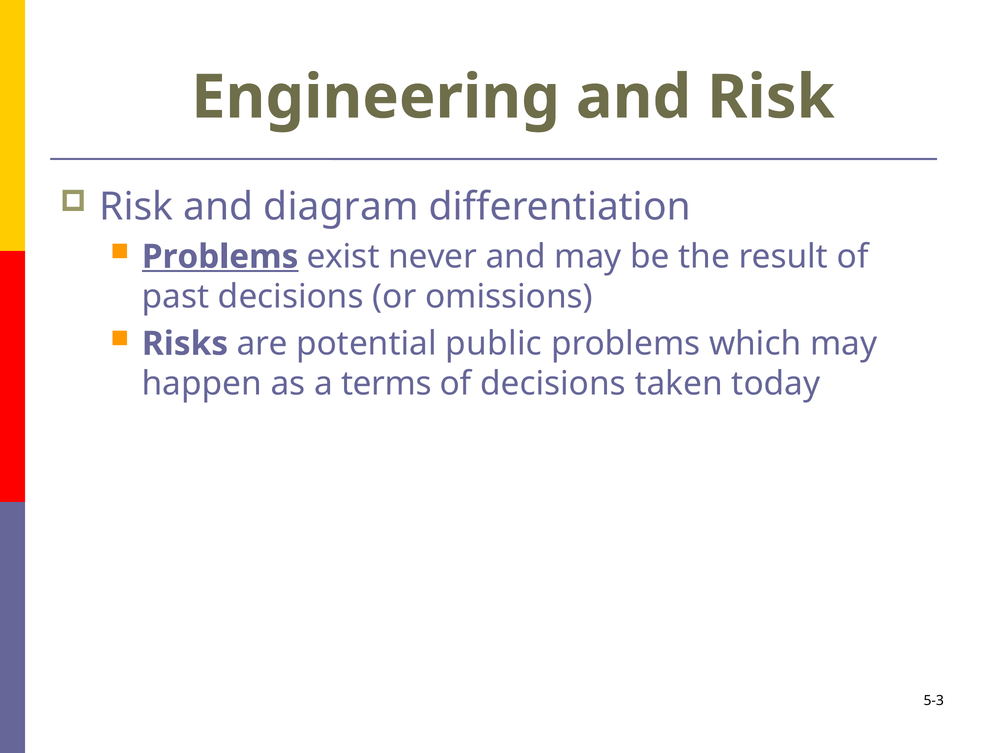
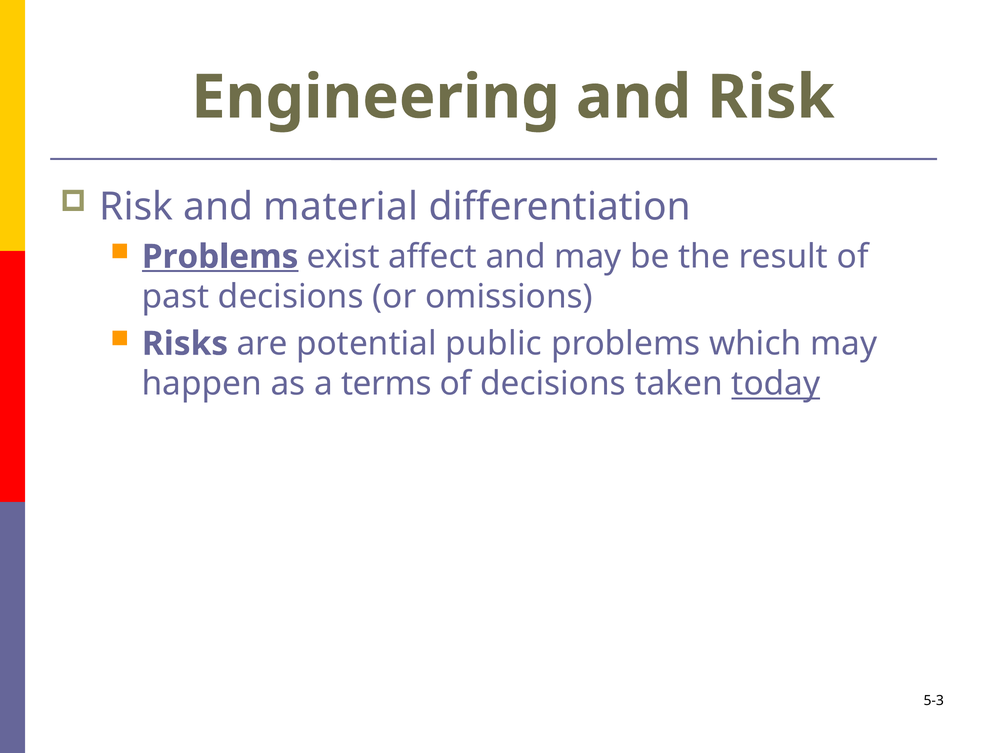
diagram: diagram -> material
never: never -> affect
today underline: none -> present
